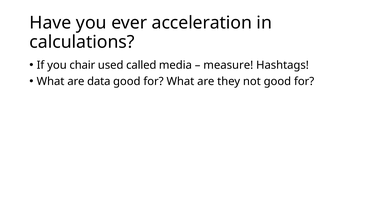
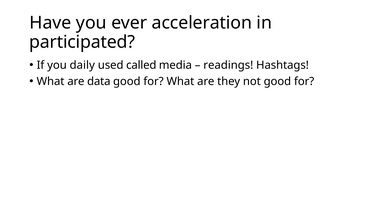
calculations: calculations -> participated
chair: chair -> daily
measure: measure -> readings
